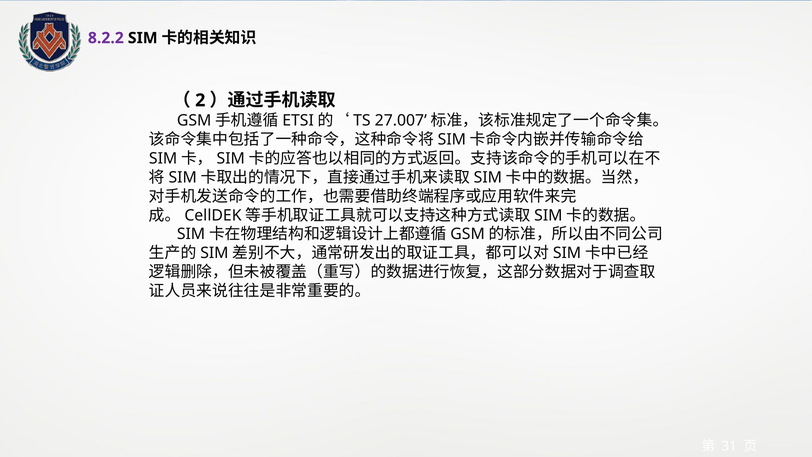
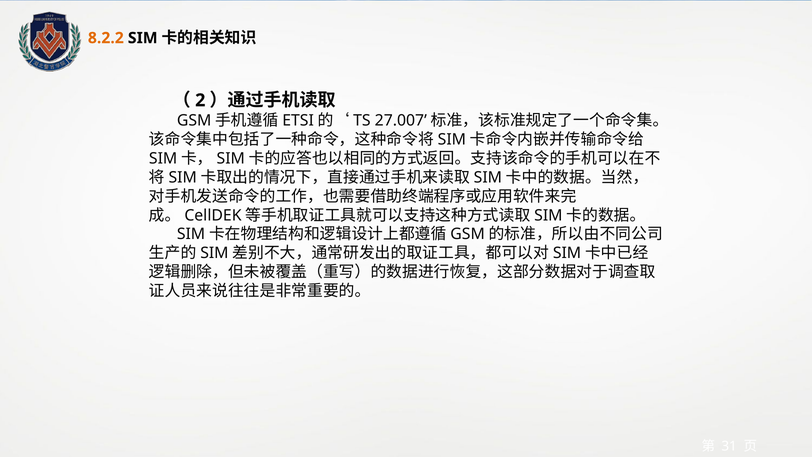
8.2.2 colour: purple -> orange
